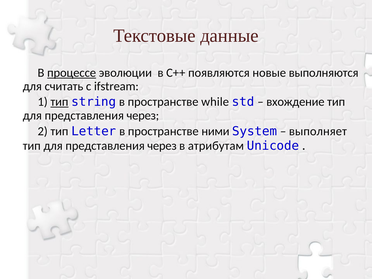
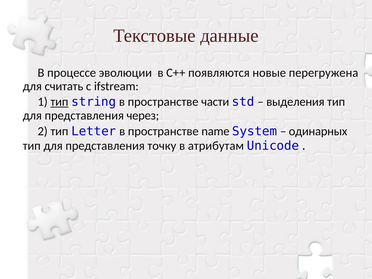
процессе underline: present -> none
выполняются: выполняются -> перегружена
while: while -> части
вхождение: вхождение -> выделения
ними: ними -> name
выполняет: выполняет -> одинарных
через at (162, 146): через -> точку
